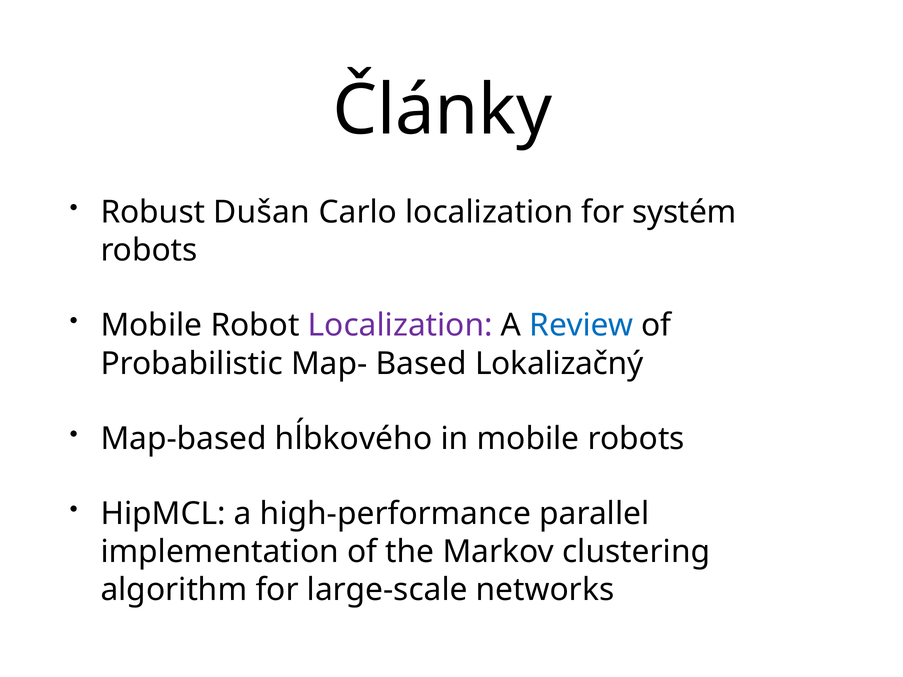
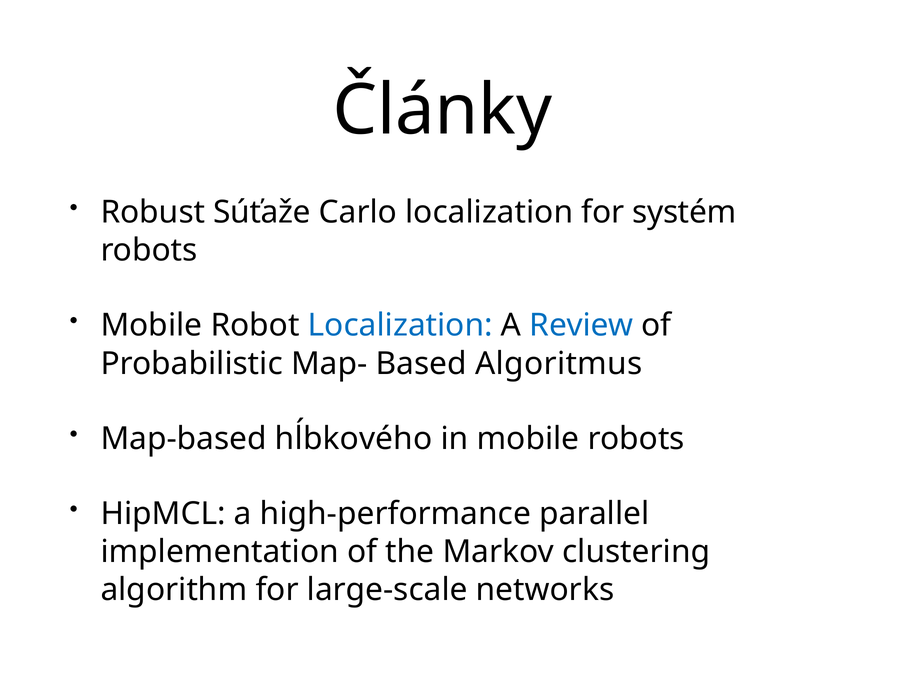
Dušan: Dušan -> Súťaže
Localization at (400, 326) colour: purple -> blue
Lokalizačný: Lokalizačný -> Algoritmus
